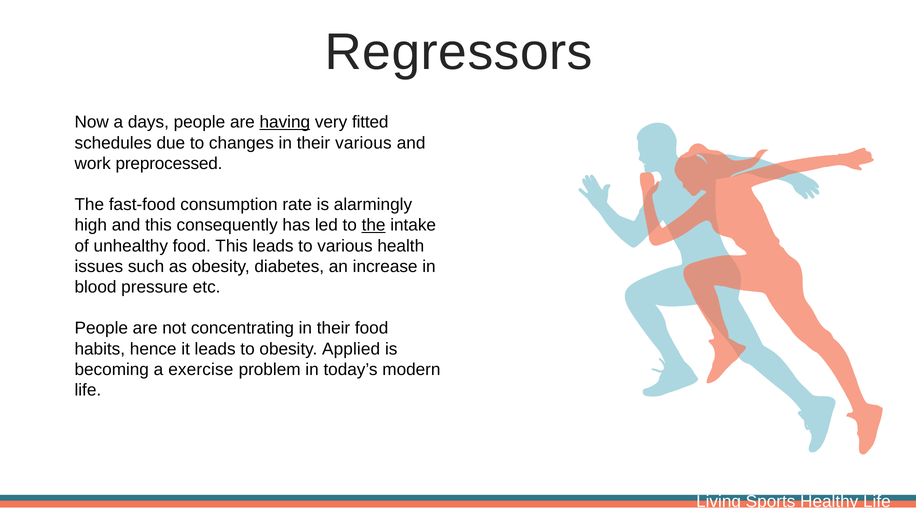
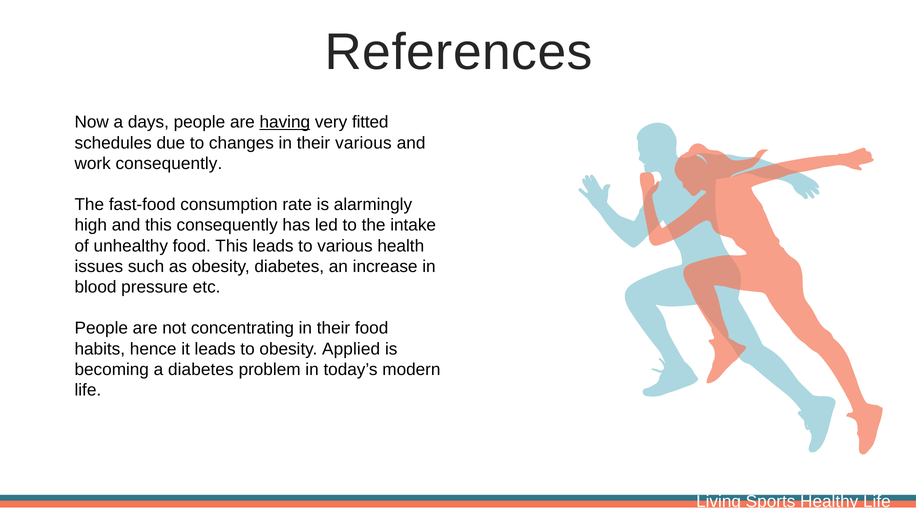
Regressors: Regressors -> References
work preprocessed: preprocessed -> consequently
the at (374, 225) underline: present -> none
a exercise: exercise -> diabetes
